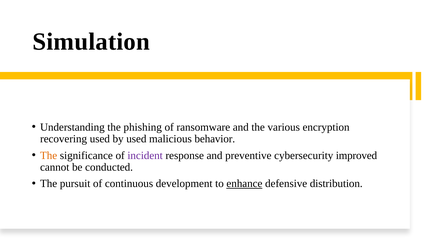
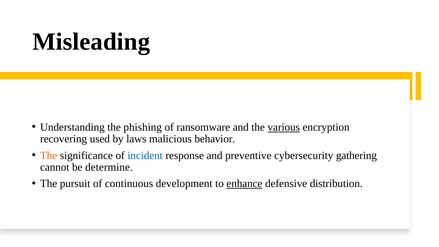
Simulation: Simulation -> Misleading
various underline: none -> present
by used: used -> laws
incident colour: purple -> blue
improved: improved -> gathering
conducted: conducted -> determine
